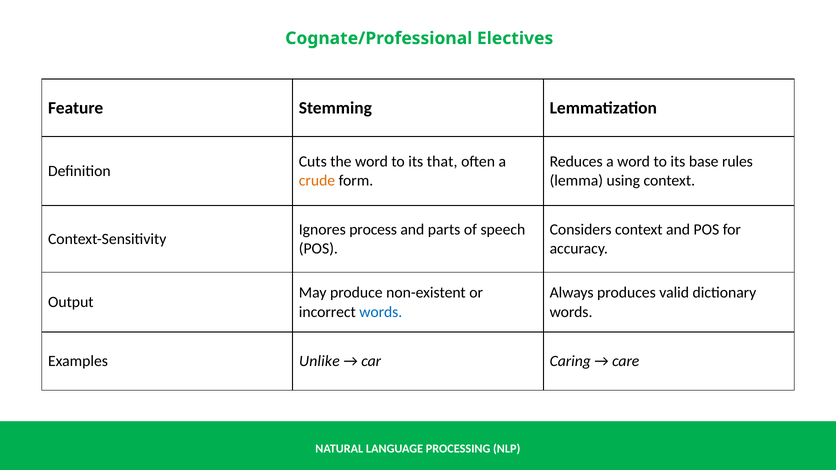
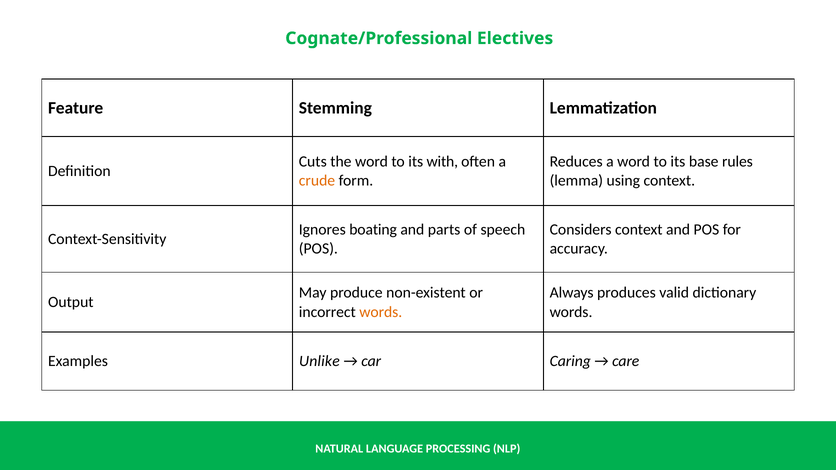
that: that -> with
process: process -> boating
words at (381, 312) colour: blue -> orange
